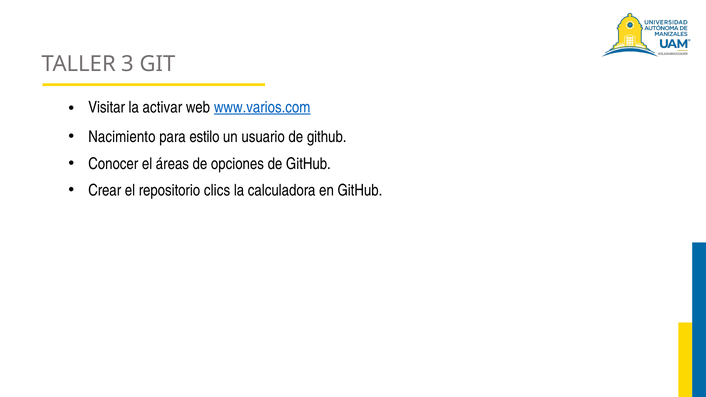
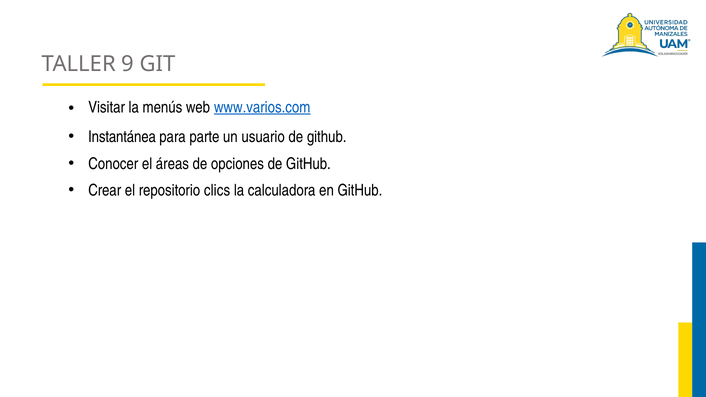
3: 3 -> 9
activar: activar -> menús
Nacimiento: Nacimiento -> Instantánea
estilo: estilo -> parte
